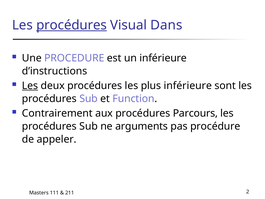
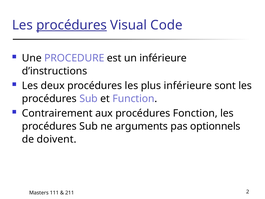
Dans: Dans -> Code
Les at (30, 86) underline: present -> none
Parcours: Parcours -> Fonction
procédure: procédure -> optionnels
appeler: appeler -> doivent
